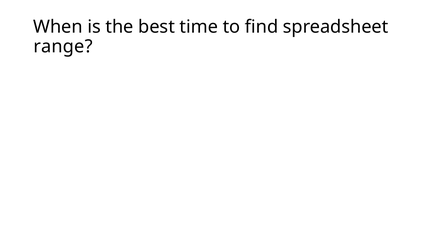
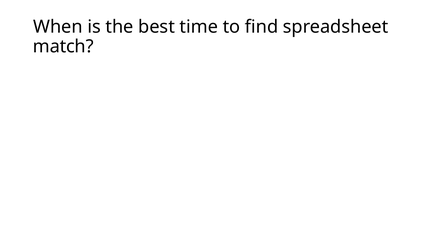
range: range -> match
